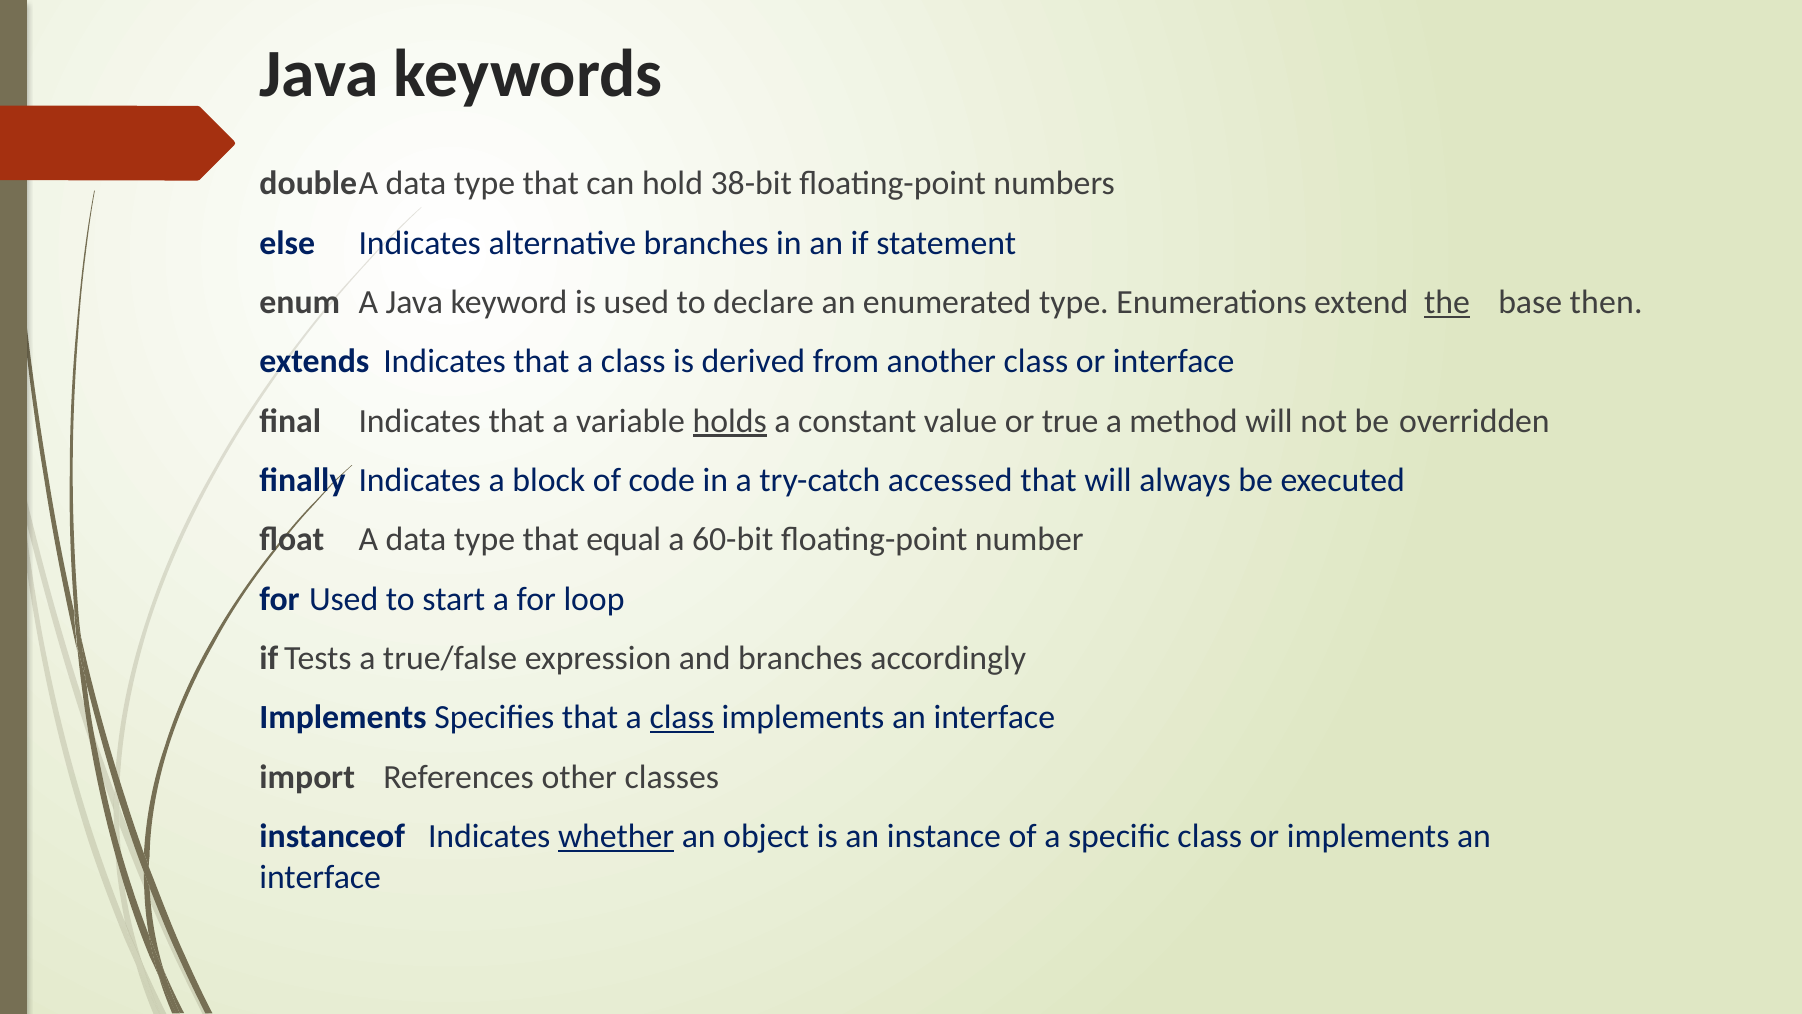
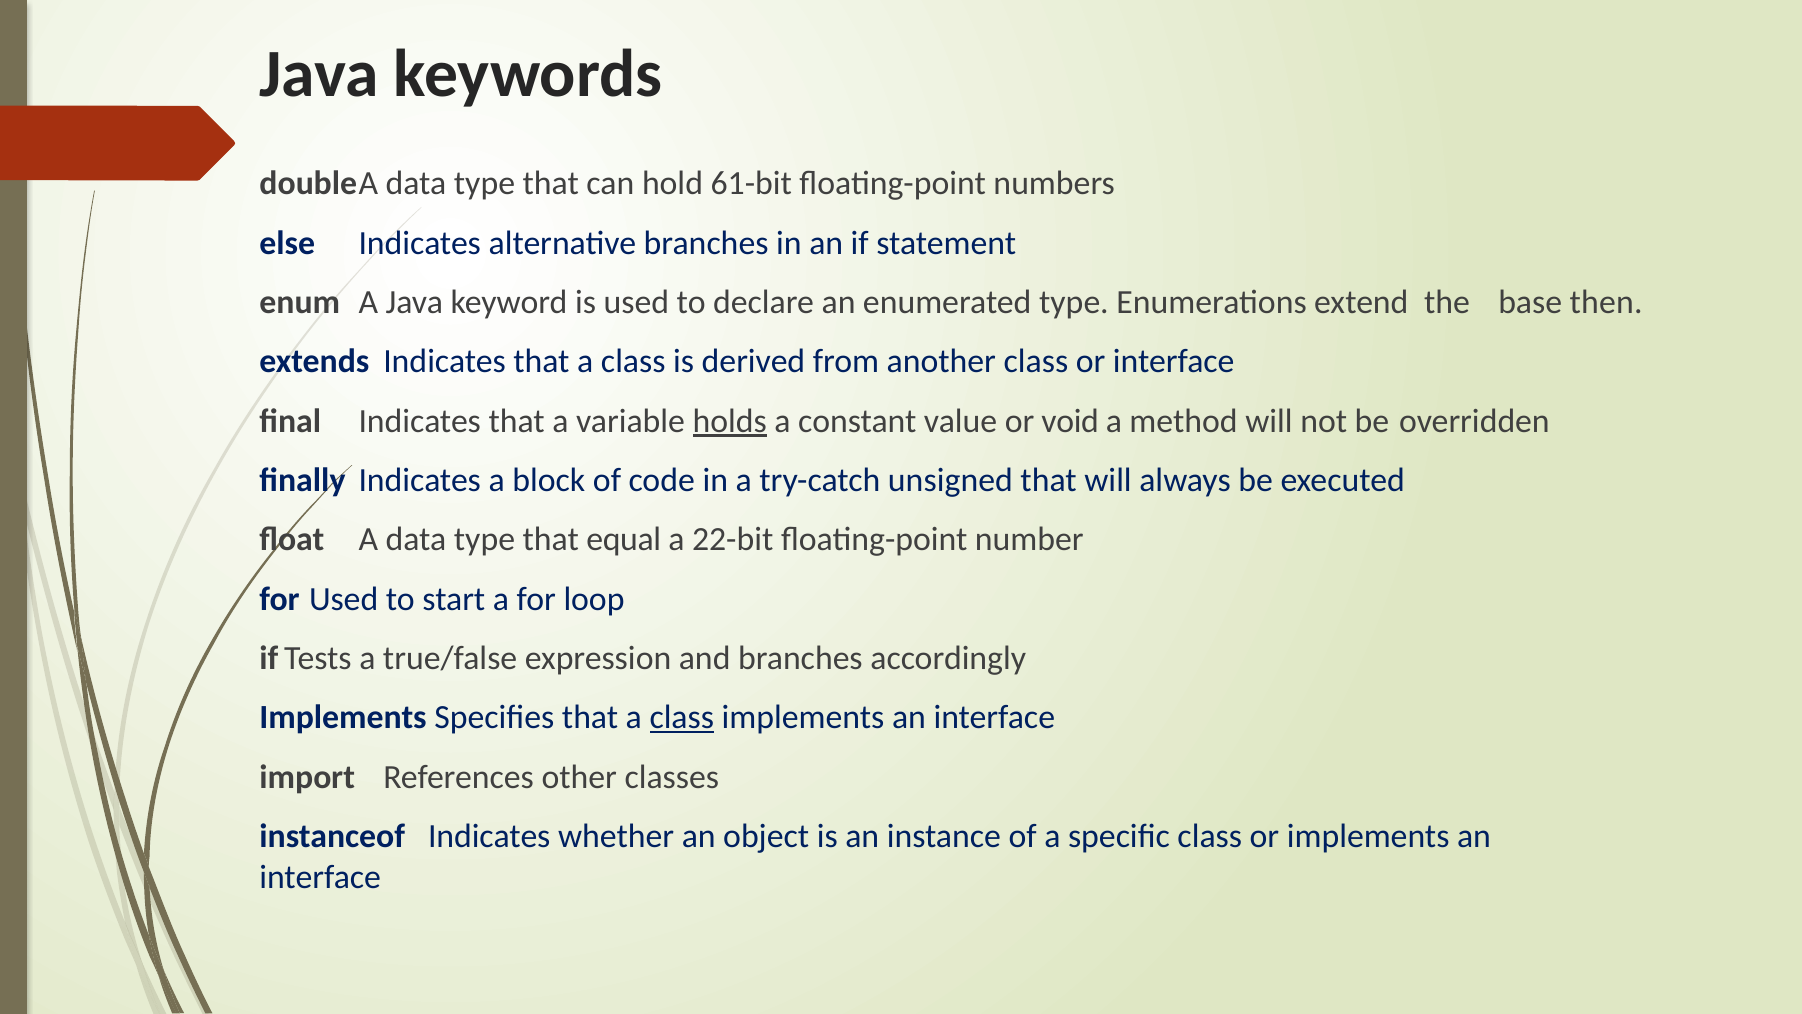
38-bit: 38-bit -> 61-bit
the underline: present -> none
true: true -> void
accessed: accessed -> unsigned
60-bit: 60-bit -> 22-bit
whether underline: present -> none
